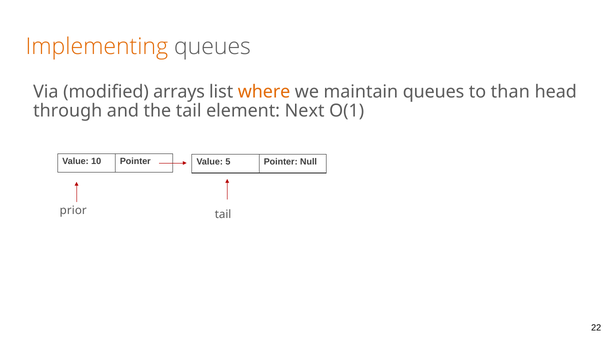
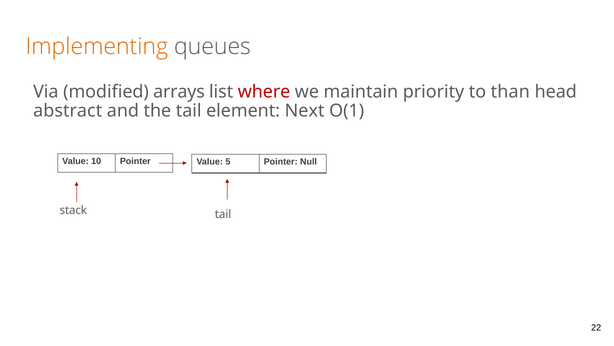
where colour: orange -> red
maintain queues: queues -> priority
through: through -> abstract
prior: prior -> stack
